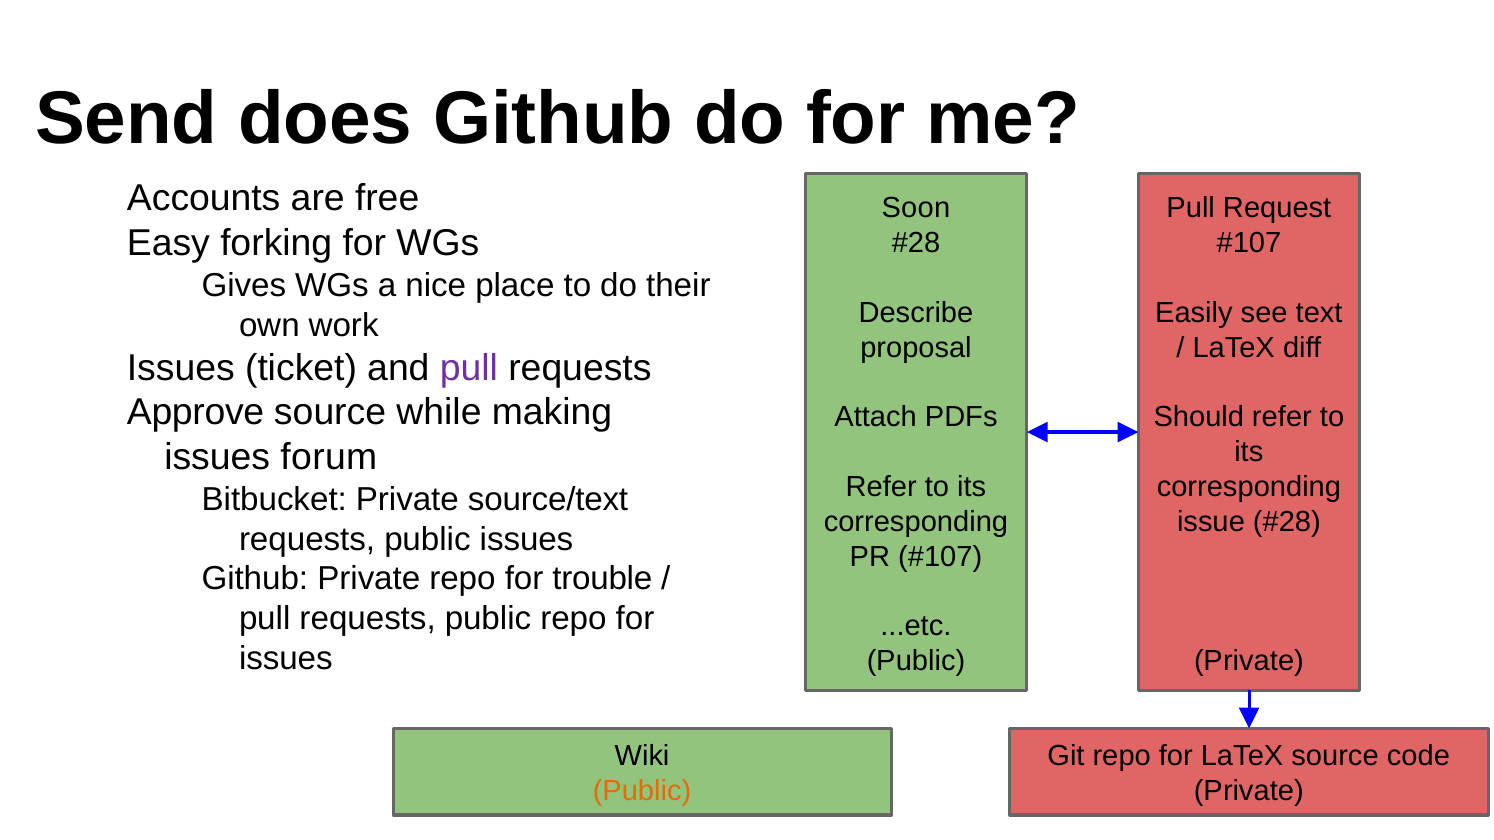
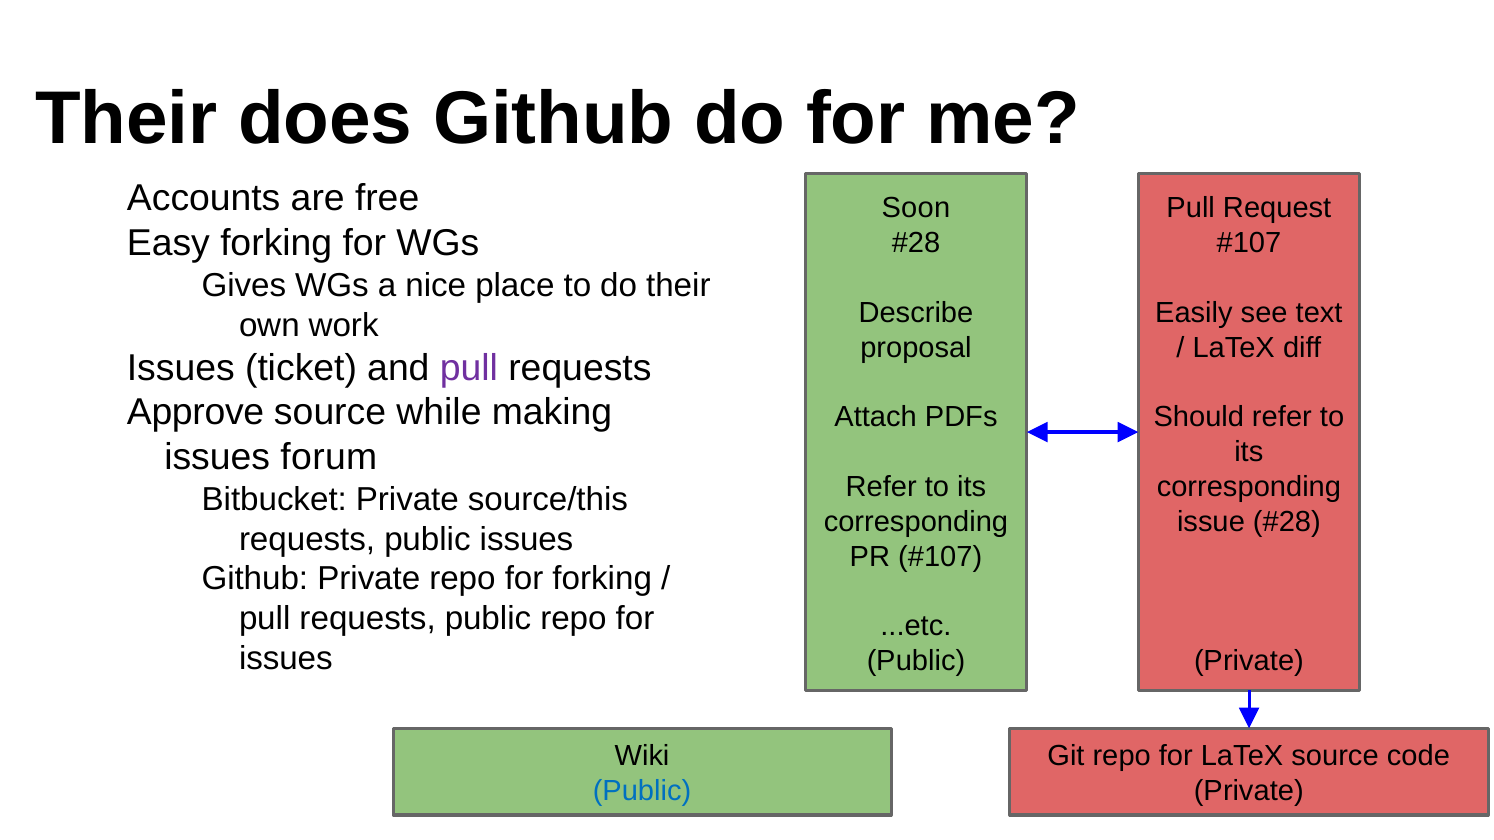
Send at (126, 119): Send -> Their
source/text: source/text -> source/this
for trouble: trouble -> forking
Public at (642, 791) colour: orange -> blue
